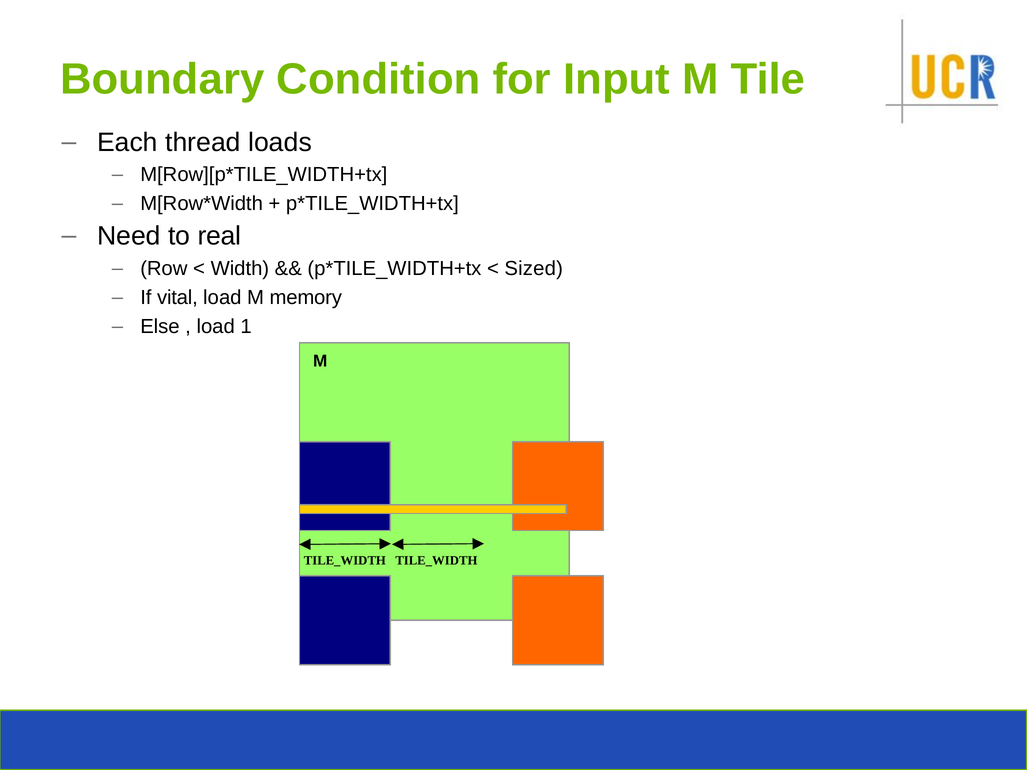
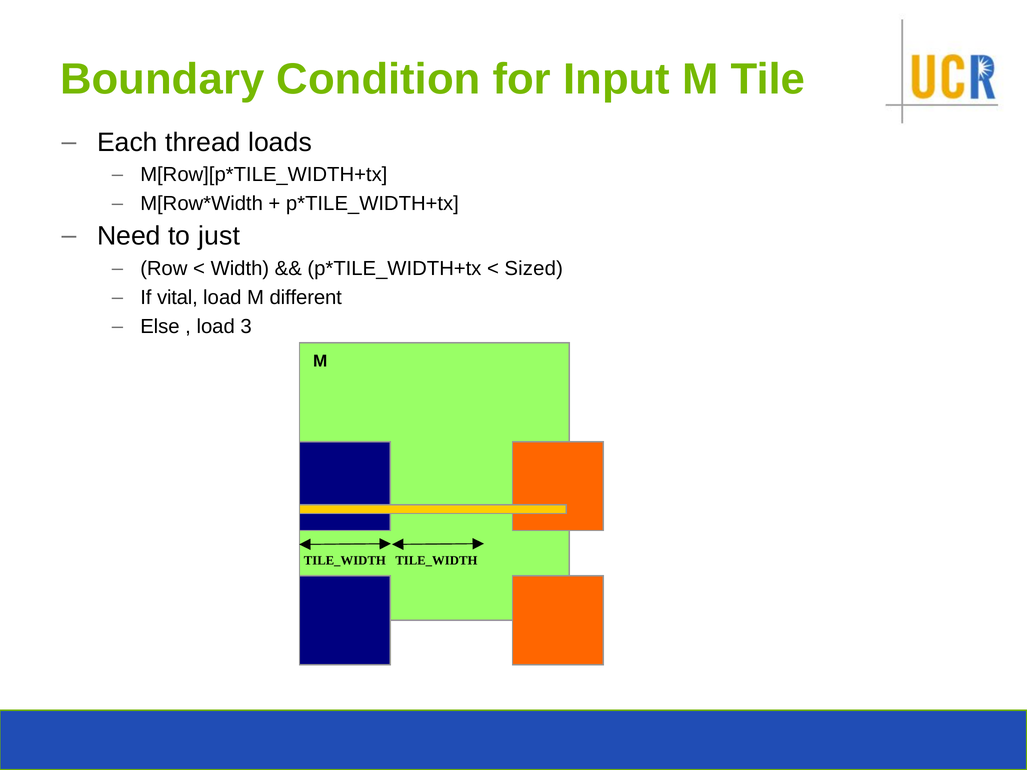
real: real -> just
memory: memory -> different
1: 1 -> 3
